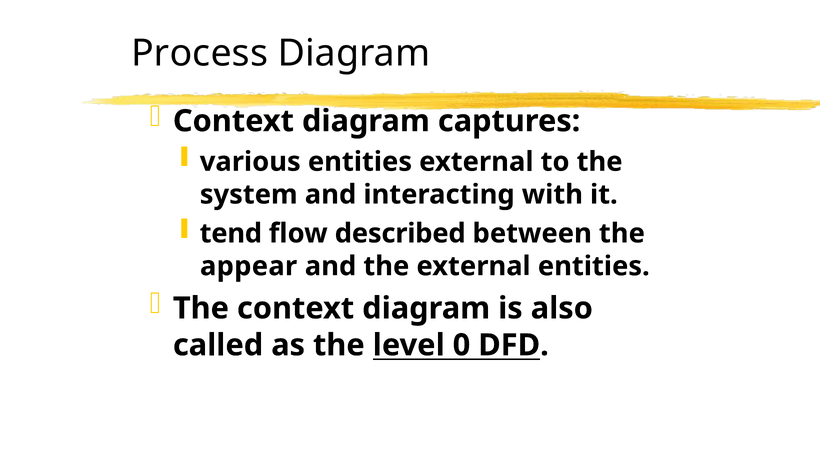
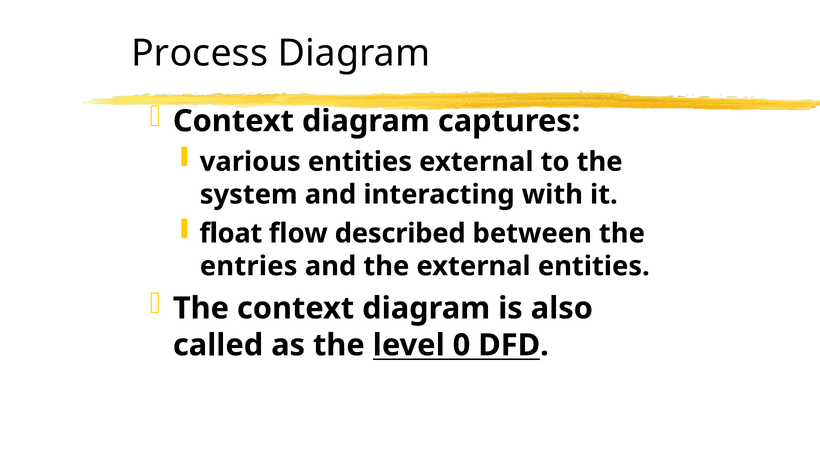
tend: tend -> float
appear: appear -> entries
